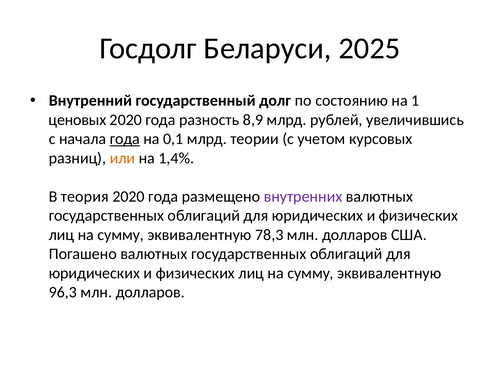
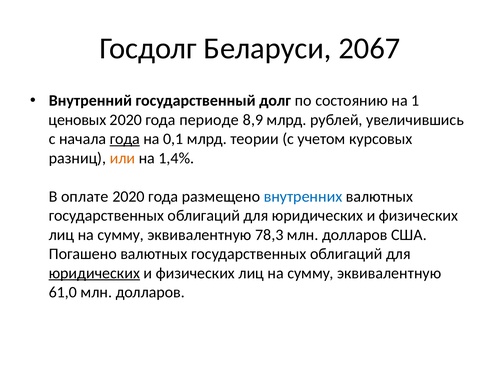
2025: 2025 -> 2067
разность: разность -> периоде
теория: теория -> оплате
внутренних colour: purple -> blue
юридических at (94, 273) underline: none -> present
96,3: 96,3 -> 61,0
